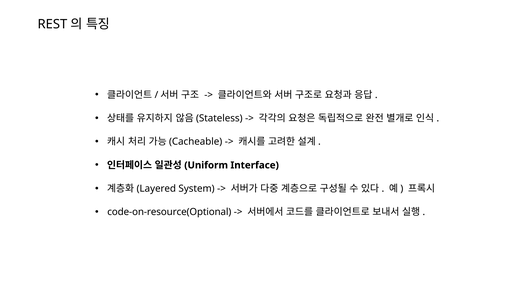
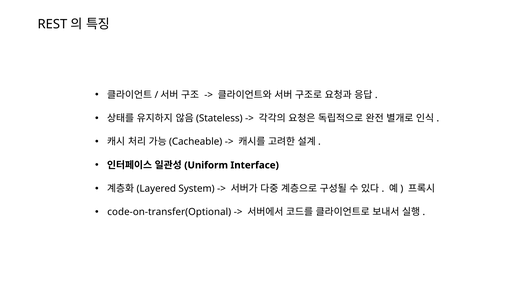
code-on-resource(Optional: code-on-resource(Optional -> code-on-transfer(Optional
